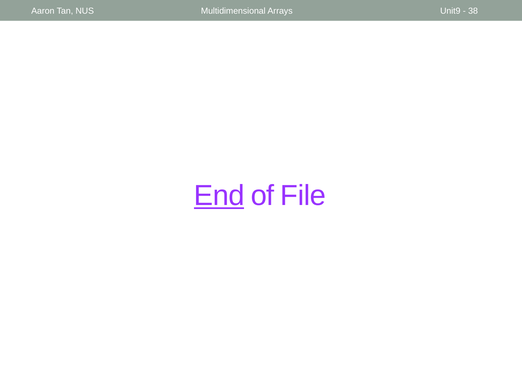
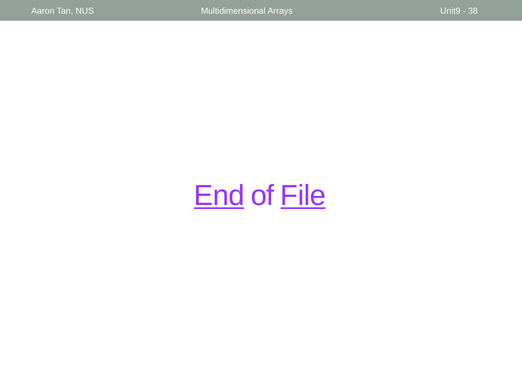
File underline: none -> present
